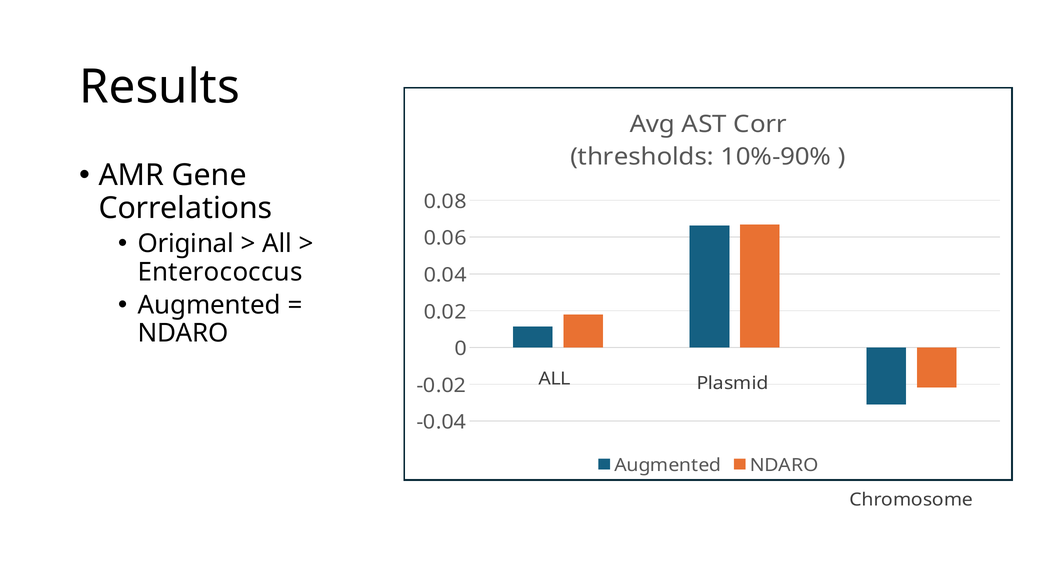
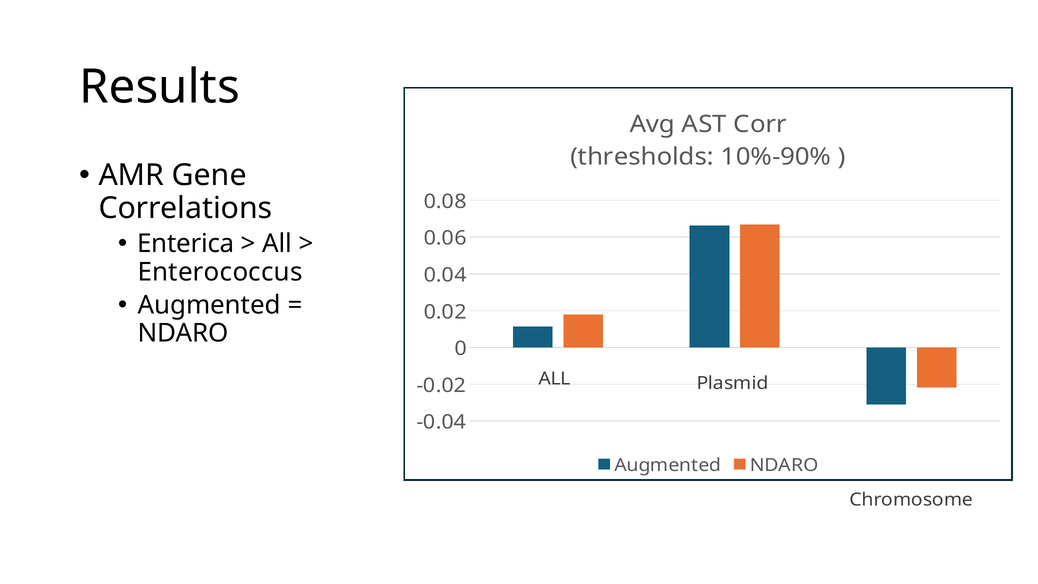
Original: Original -> Enterica
